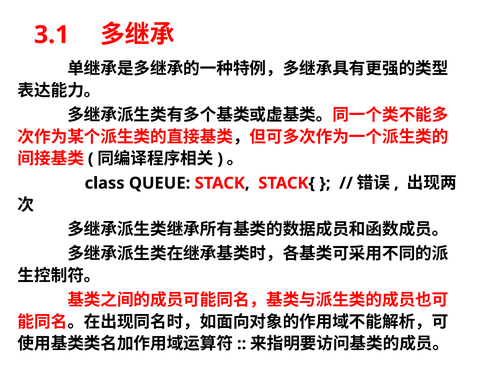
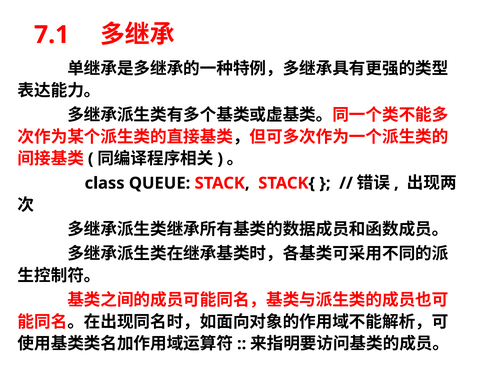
3.1: 3.1 -> 7.1
